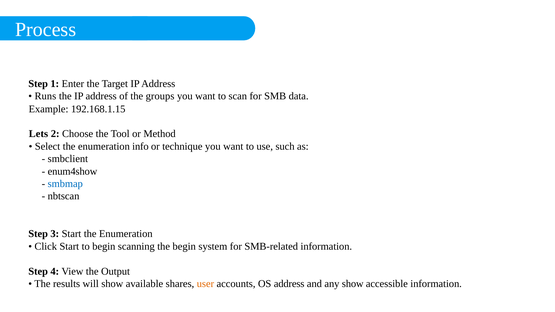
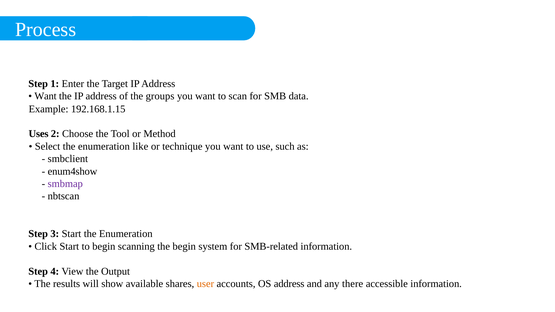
Runs at (45, 96): Runs -> Want
Lets: Lets -> Uses
info: info -> like
smbmap colour: blue -> purple
any show: show -> there
